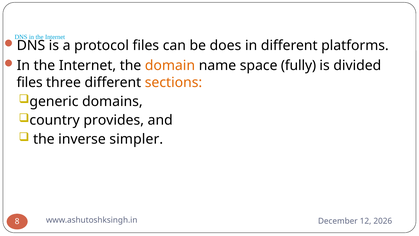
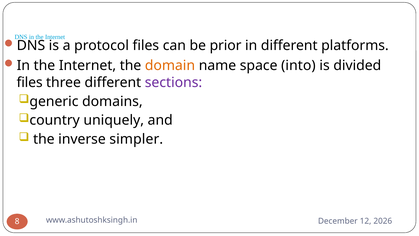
does: does -> prior
fully: fully -> into
sections colour: orange -> purple
provides: provides -> uniquely
